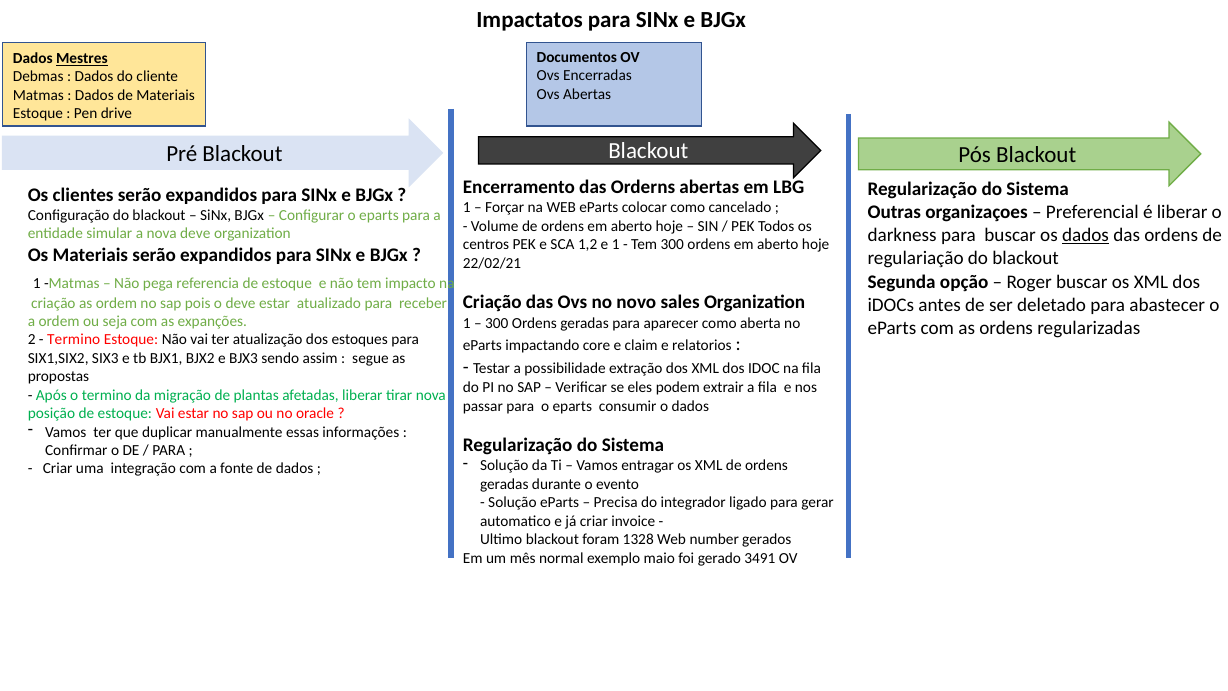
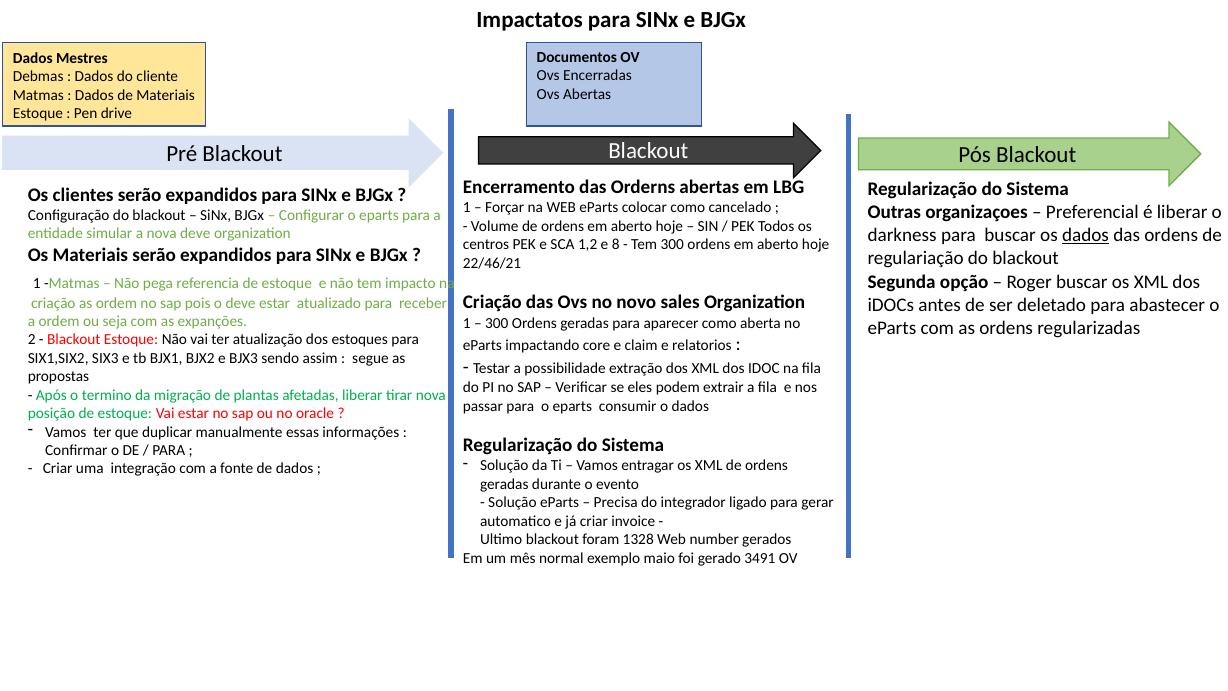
Mestres underline: present -> none
e 1: 1 -> 8
22/02/21: 22/02/21 -> 22/46/21
Termino at (74, 340): Termino -> Blackout
